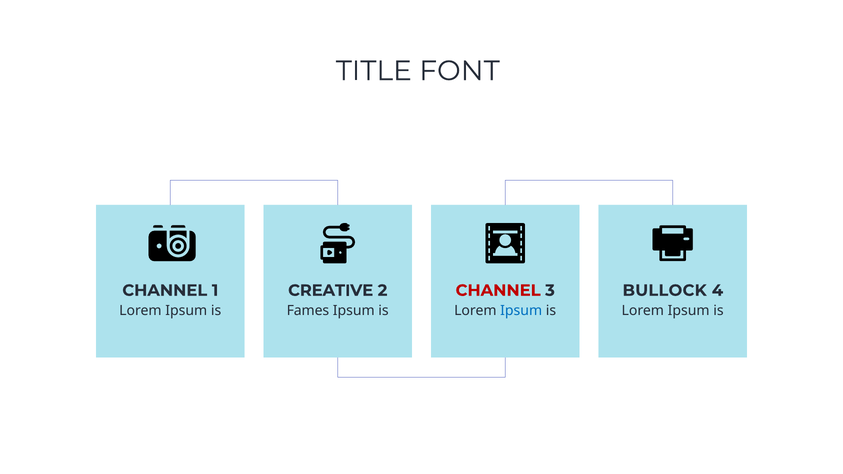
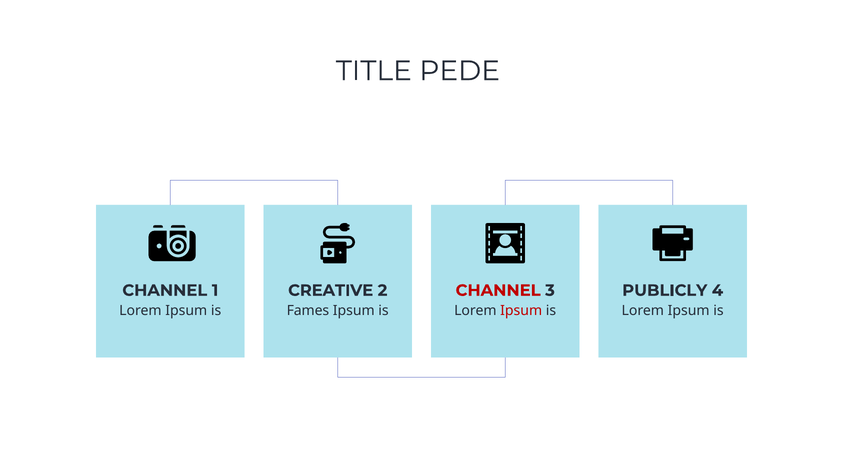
FONT: FONT -> PEDE
BULLOCK: BULLOCK -> PUBLICLY
Ipsum at (521, 311) colour: blue -> red
